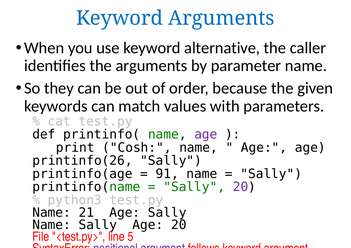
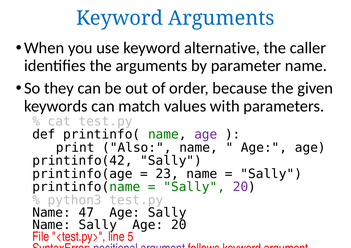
Cosh: Cosh -> Also
printinfo(26: printinfo(26 -> printinfo(42
91: 91 -> 23
21: 21 -> 47
